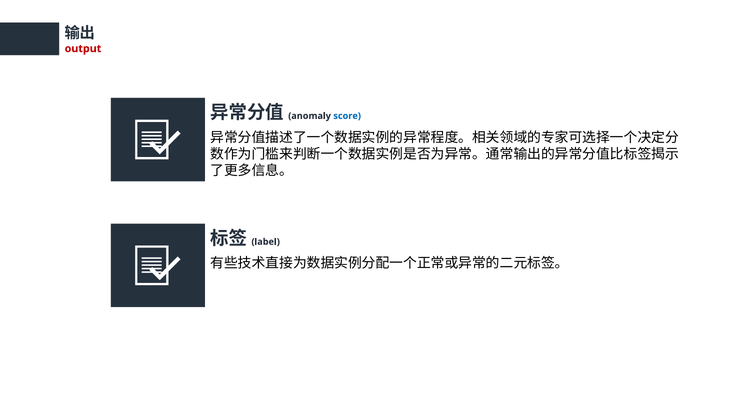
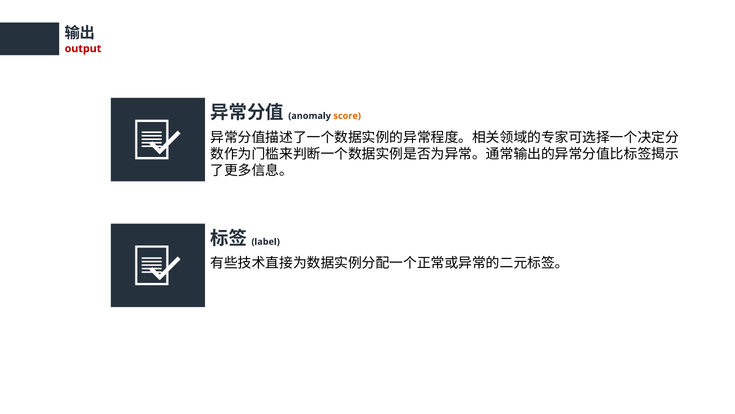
score colour: blue -> orange
